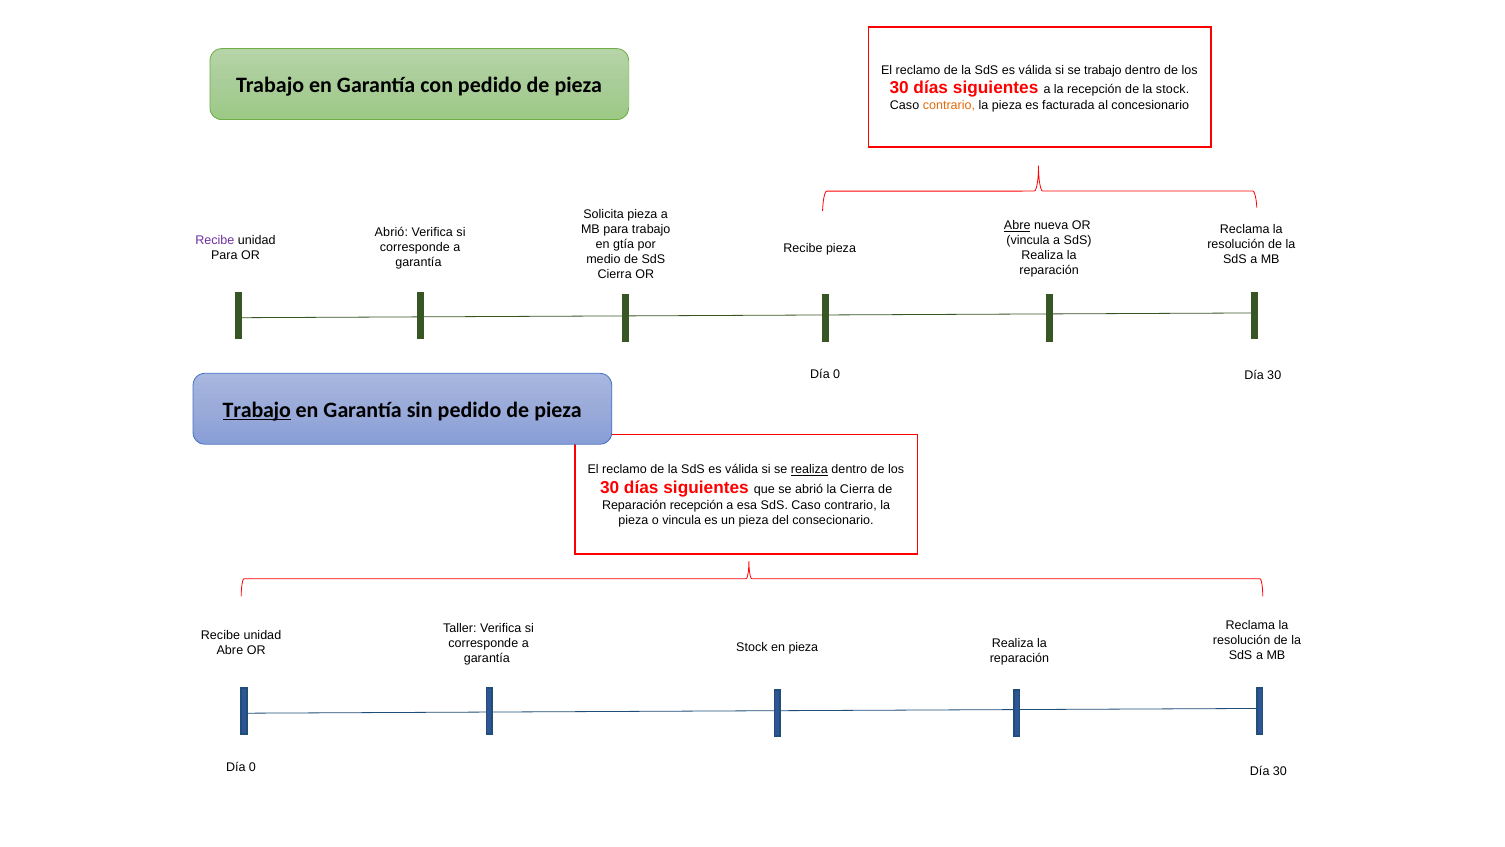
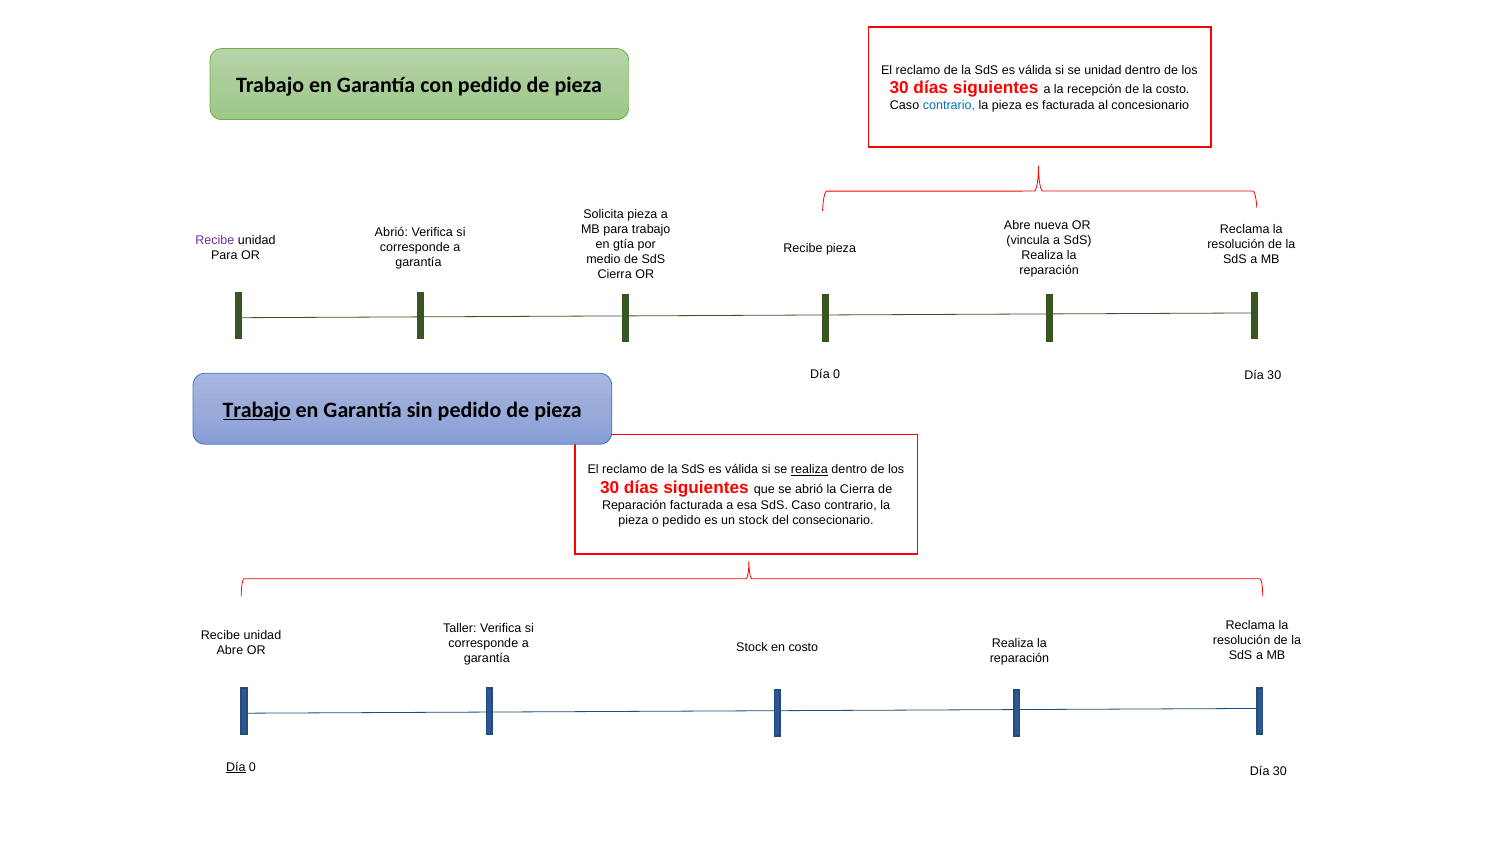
se trabajo: trabajo -> unidad
la stock: stock -> costo
contrario at (949, 106) colour: orange -> blue
Abre at (1017, 226) underline: present -> none
Reparación recepción: recepción -> facturada
o vincula: vincula -> pedido
un pieza: pieza -> stock
en pieza: pieza -> costo
Día at (236, 767) underline: none -> present
